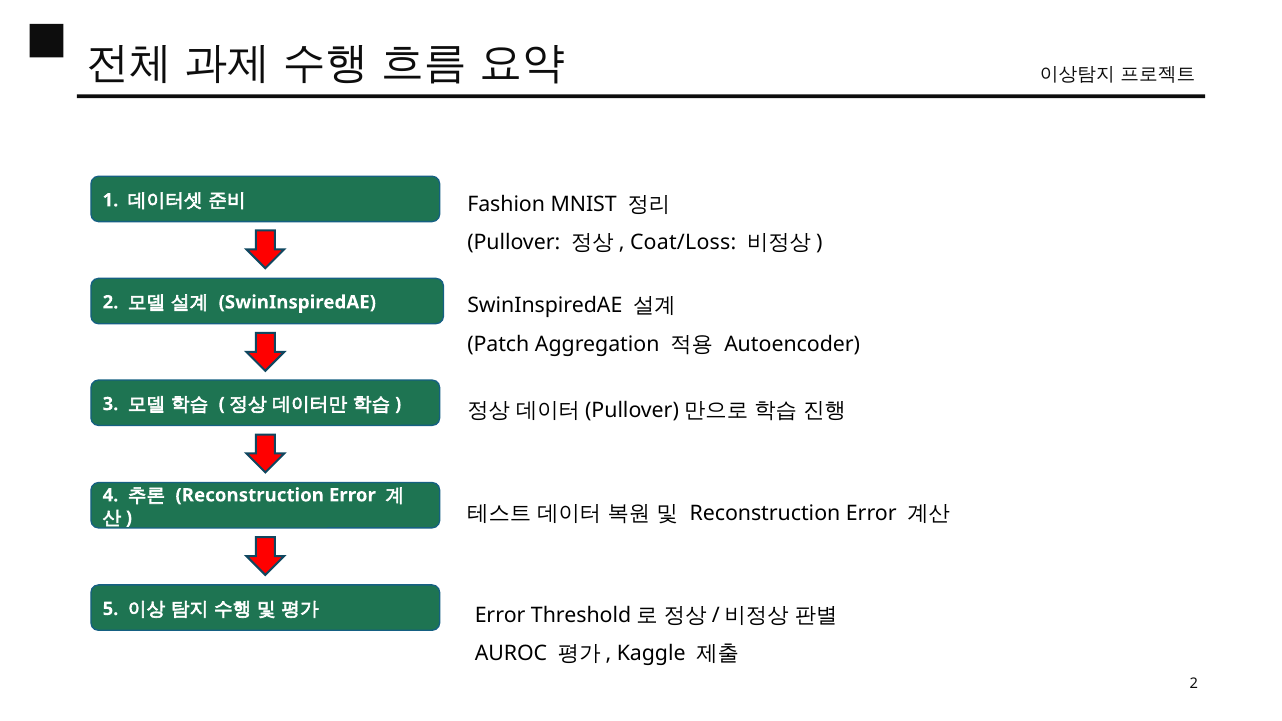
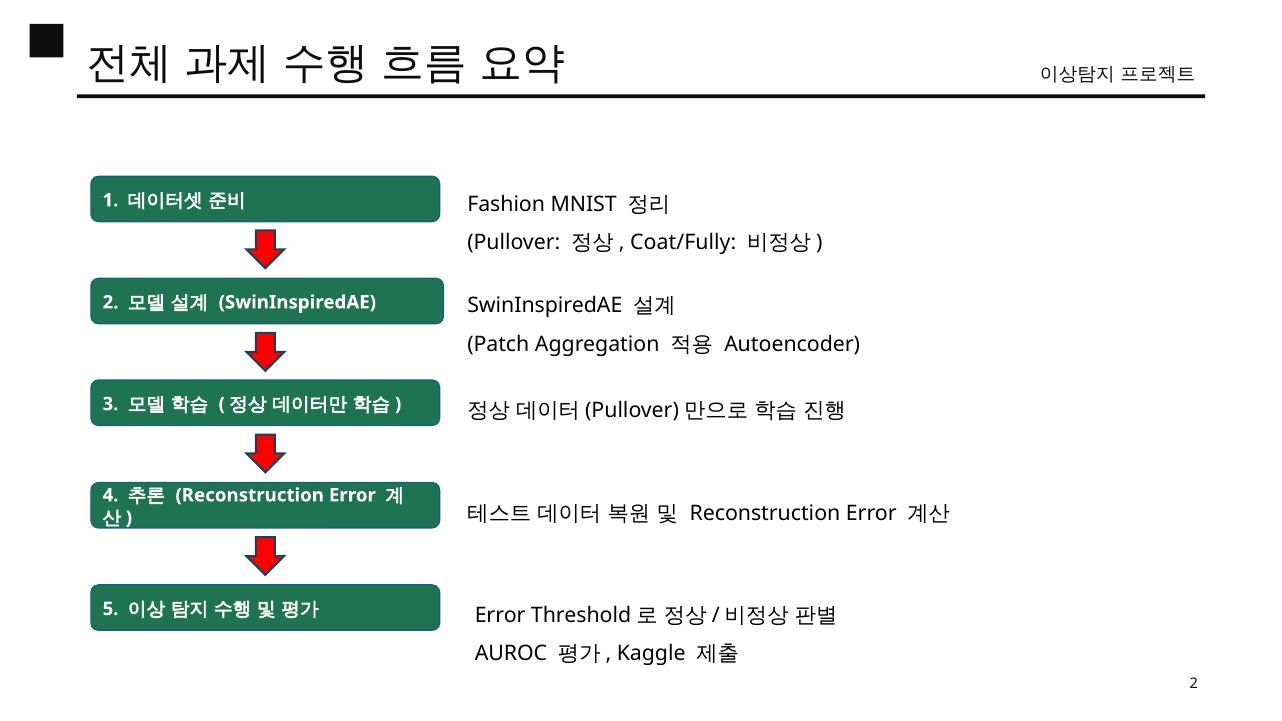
Coat/Loss: Coat/Loss -> Coat/Fully
